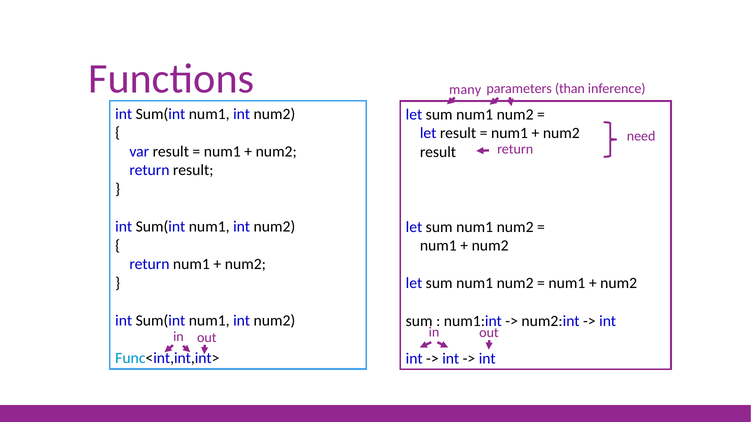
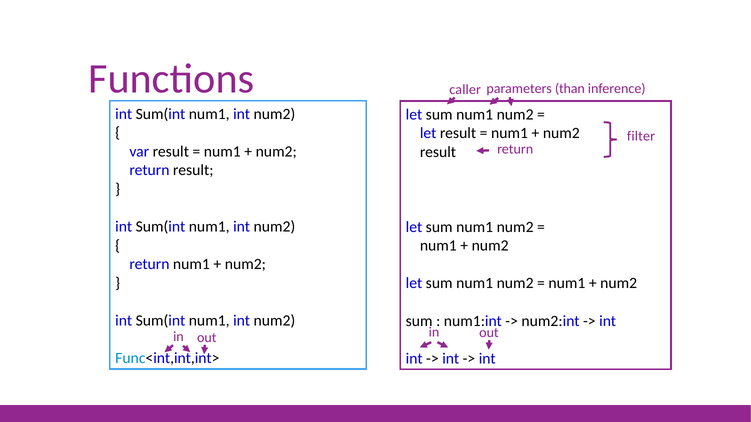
many: many -> caller
need: need -> filter
